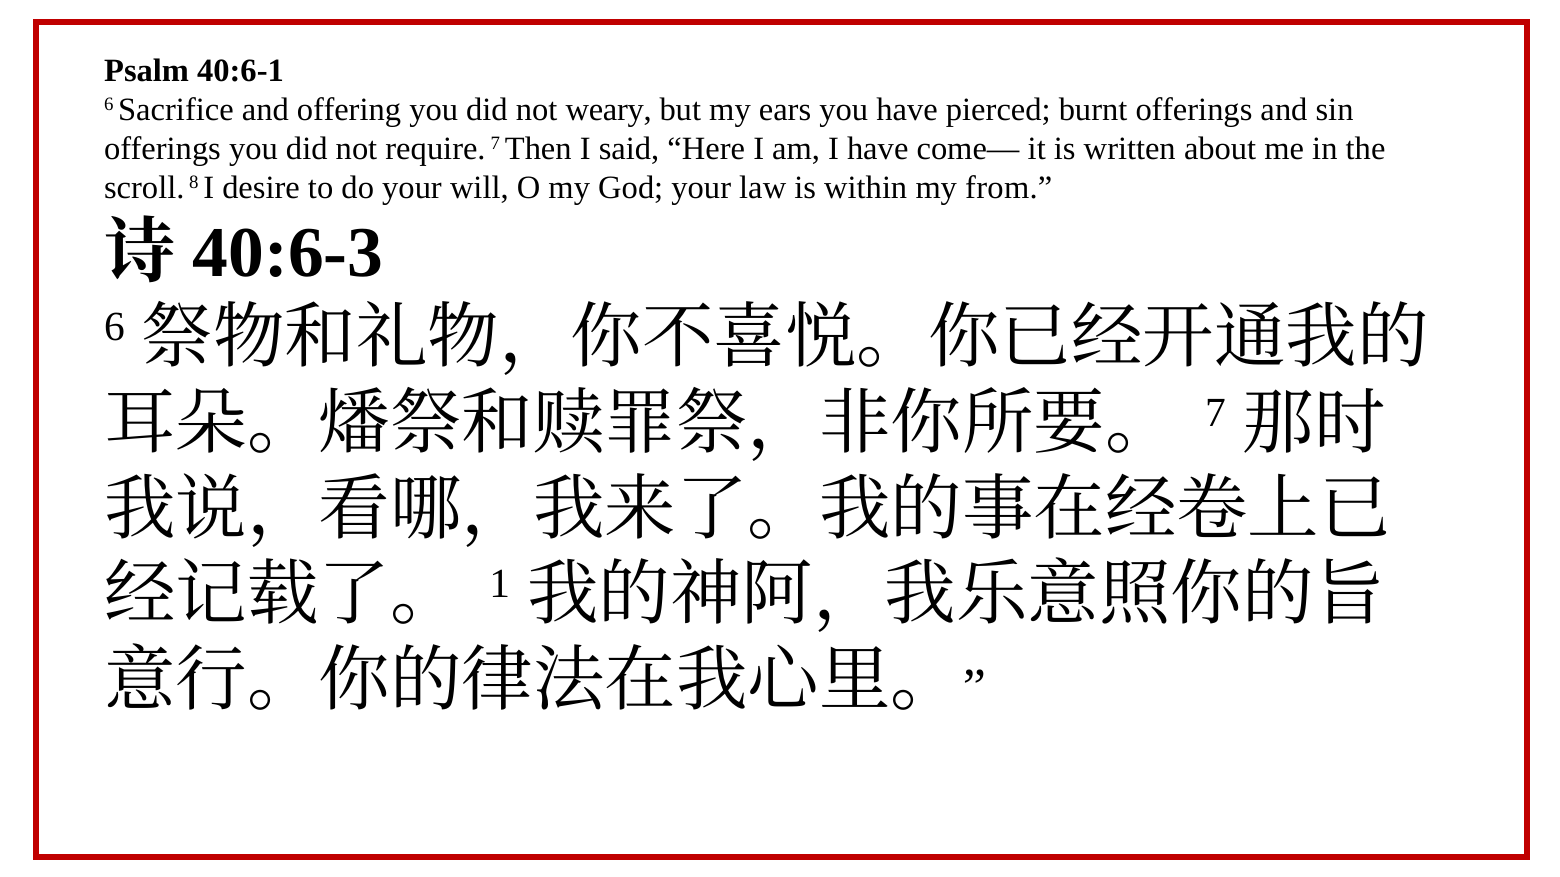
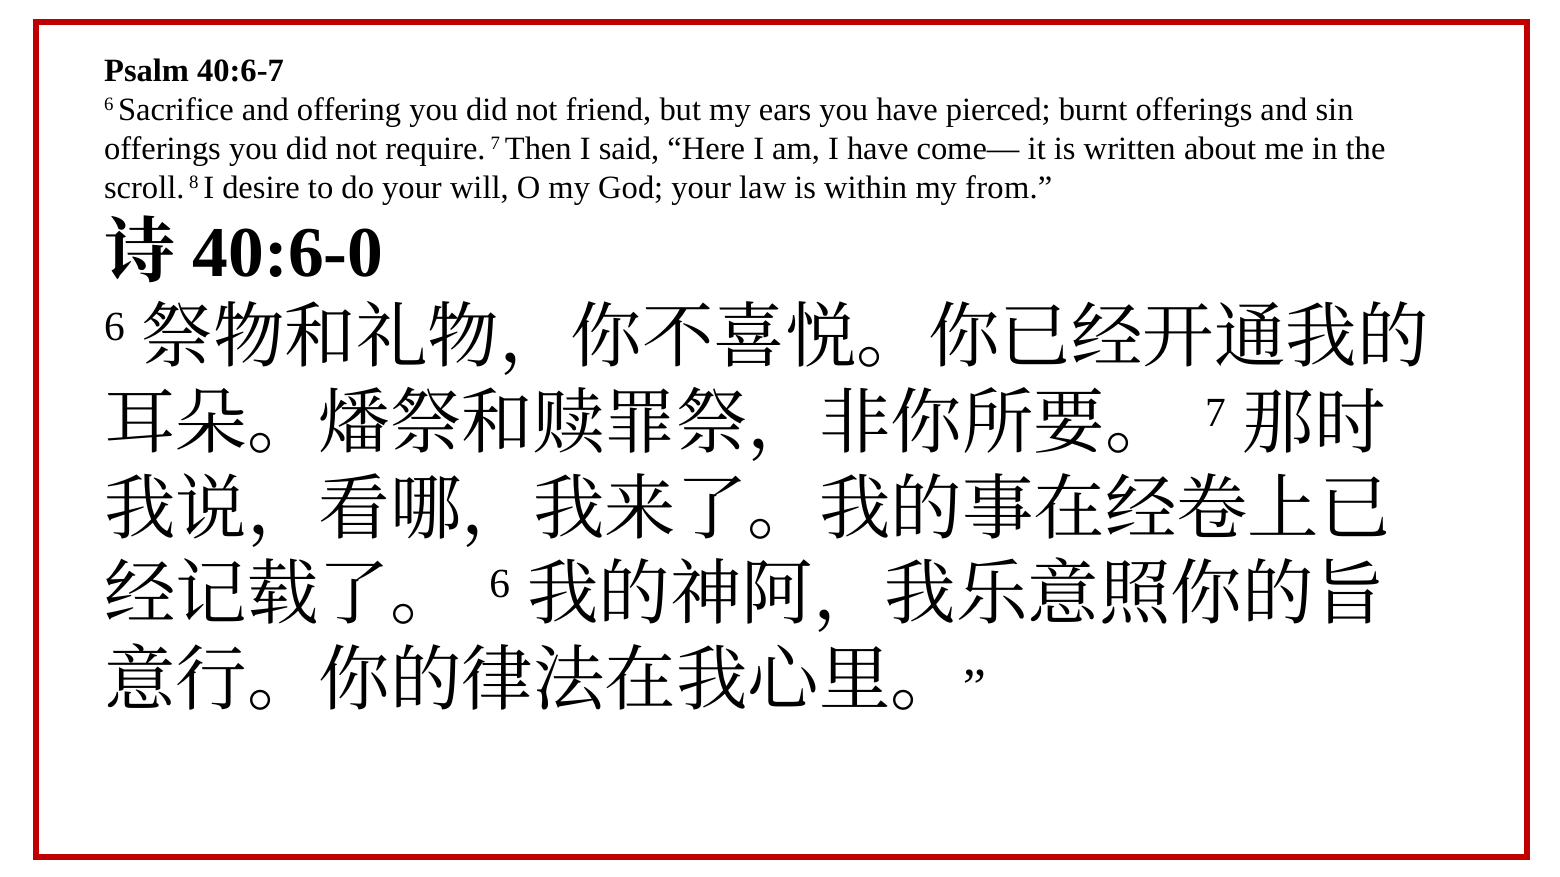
40:6-1: 40:6-1 -> 40:6-7
weary: weary -> friend
40:6-3: 40:6-3 -> 40:6-0
1 at (500, 584): 1 -> 6
